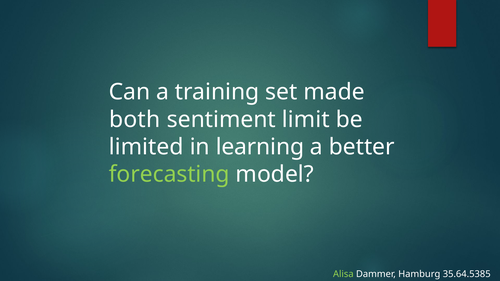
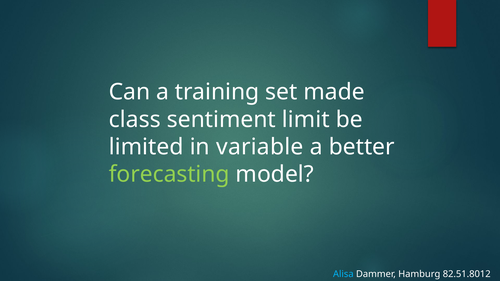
both: both -> class
learning: learning -> variable
Alisa colour: light green -> light blue
35.64.5385: 35.64.5385 -> 82.51.8012
